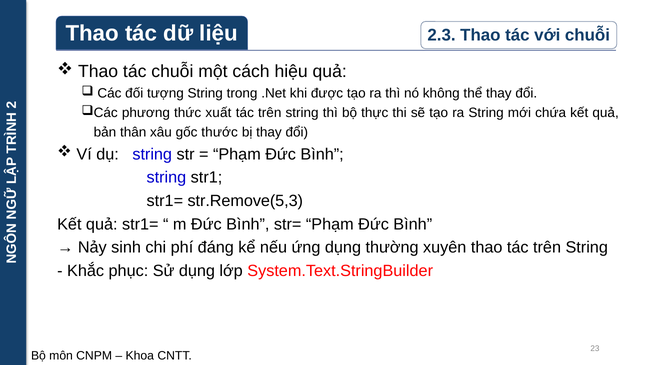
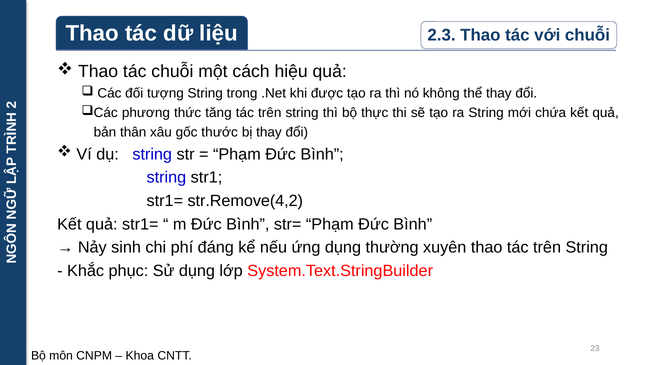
xuất: xuất -> tăng
str.Remove(5,3: str.Remove(5,3 -> str.Remove(4,2
